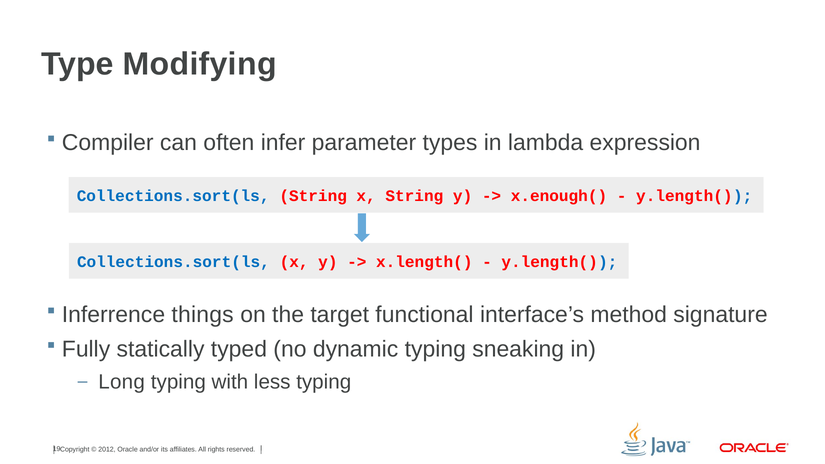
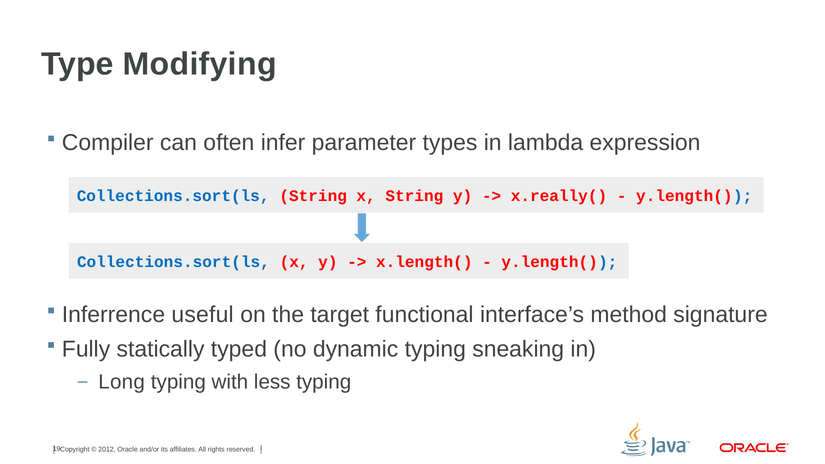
x.enough(: x.enough( -> x.really(
things: things -> useful
